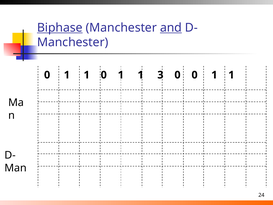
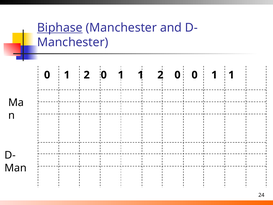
and underline: present -> none
1 at (87, 75): 1 -> 2
1 1 3: 3 -> 2
